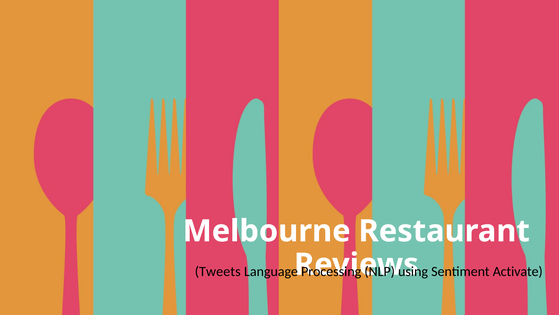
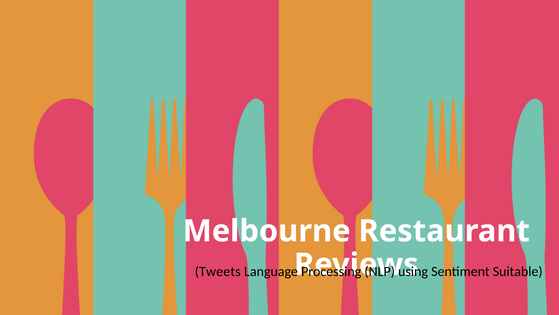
Activate: Activate -> Suitable
